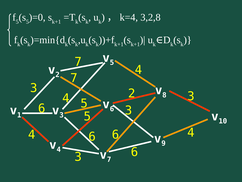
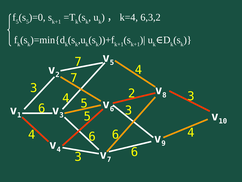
3,2,8: 3,2,8 -> 6,3,2
